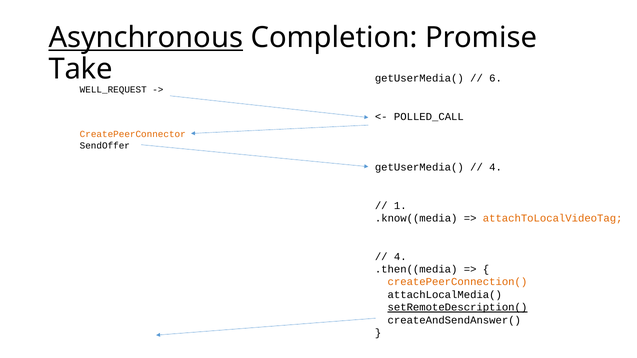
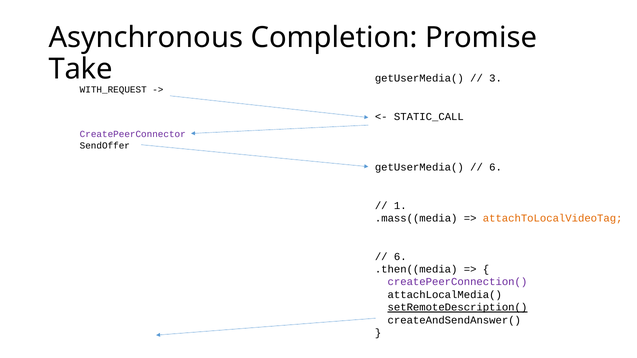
Asynchronous underline: present -> none
6: 6 -> 3
WELL_REQUEST: WELL_REQUEST -> WITH_REQUEST
POLLED_CALL: POLLED_CALL -> STATIC_CALL
CreatePeerConnector colour: orange -> purple
4 at (496, 168): 4 -> 6
.know((media: .know((media -> .mass((media
4 at (400, 257): 4 -> 6
createPeerConnection( colour: orange -> purple
